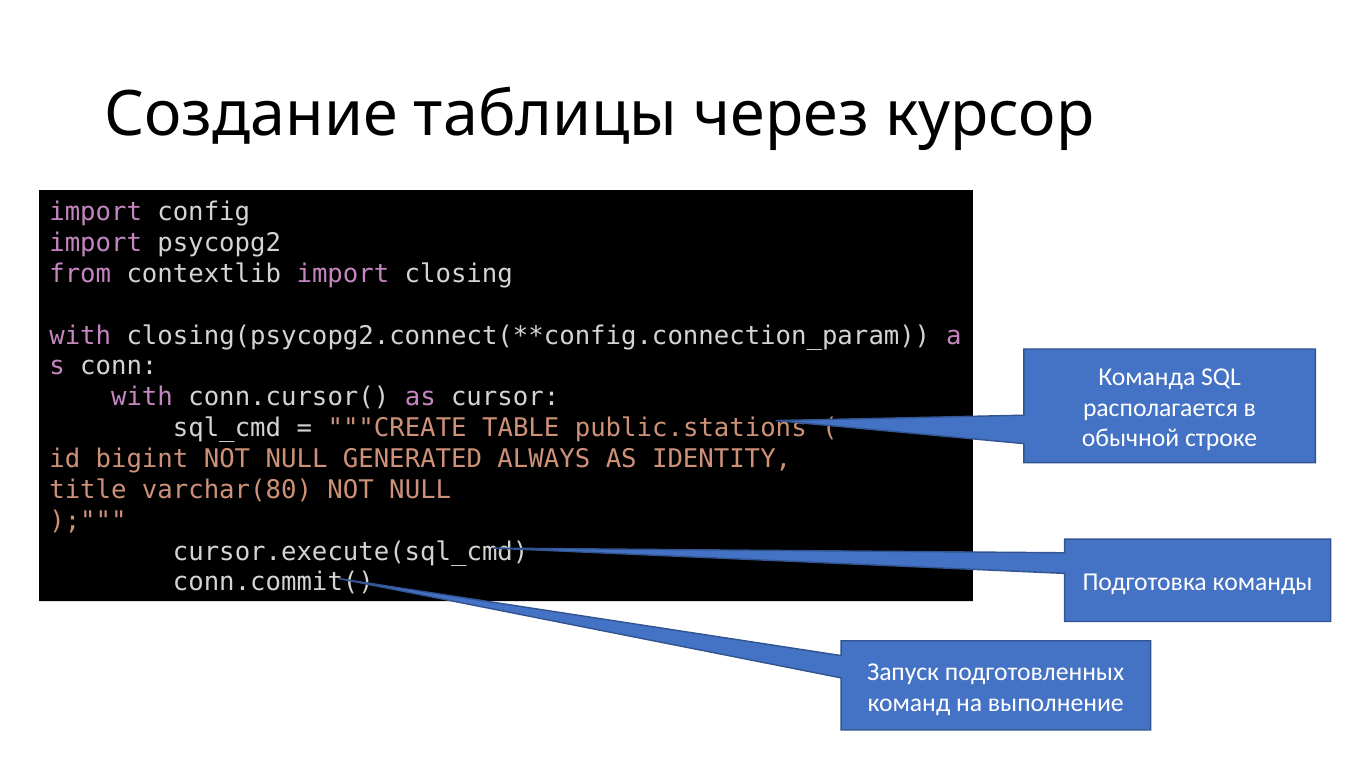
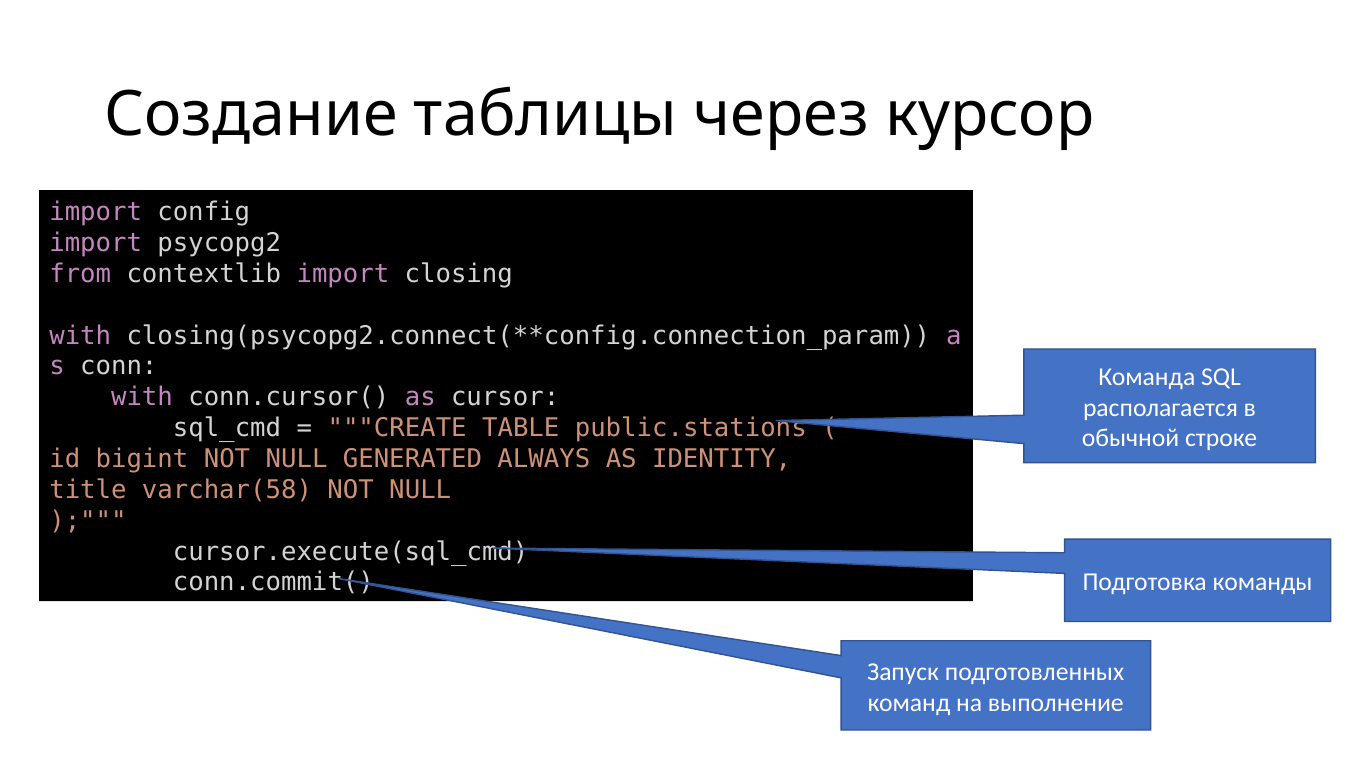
varchar(80: varchar(80 -> varchar(58
